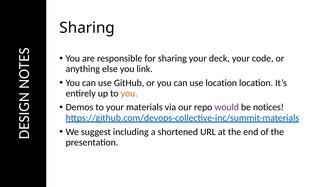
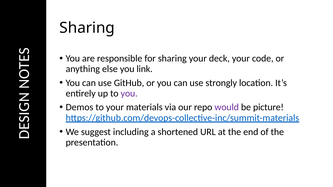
use location: location -> strongly
you at (129, 94) colour: orange -> purple
notices: notices -> picture
